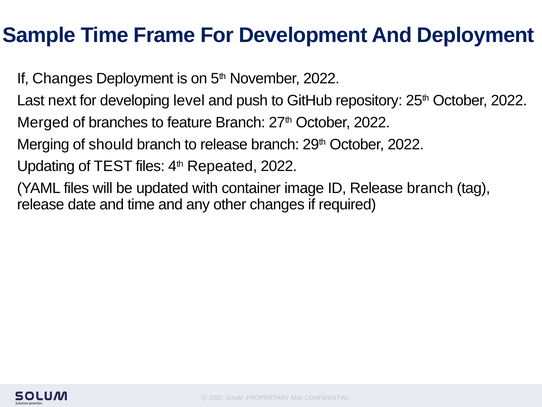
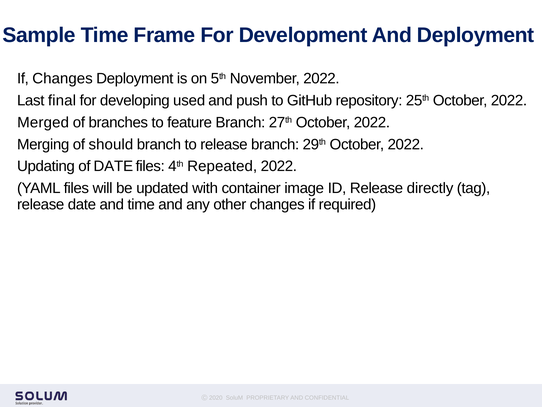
next: next -> final
level: level -> used
of TEST: TEST -> DATE
ID Release branch: branch -> directly
